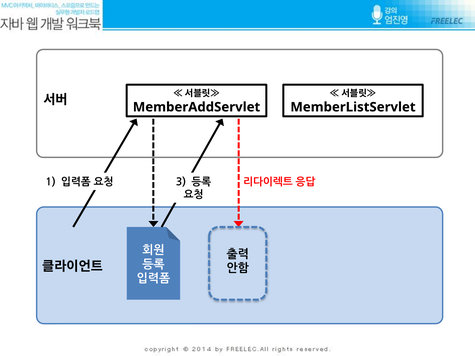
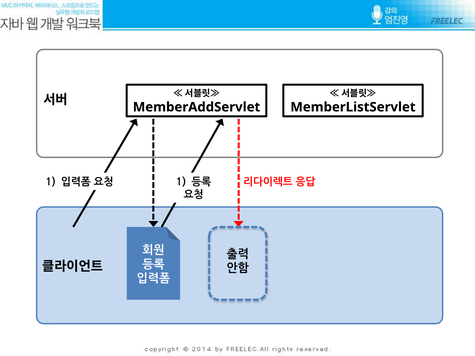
3 at (181, 182): 3 -> 1
